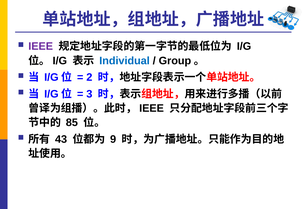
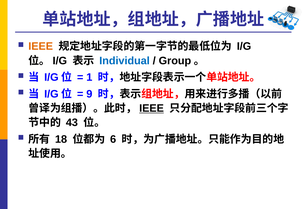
IEEE at (41, 46) colour: purple -> orange
2: 2 -> 1
3: 3 -> 9
IEEE at (152, 108) underline: none -> present
85: 85 -> 43
43: 43 -> 18
9: 9 -> 6
